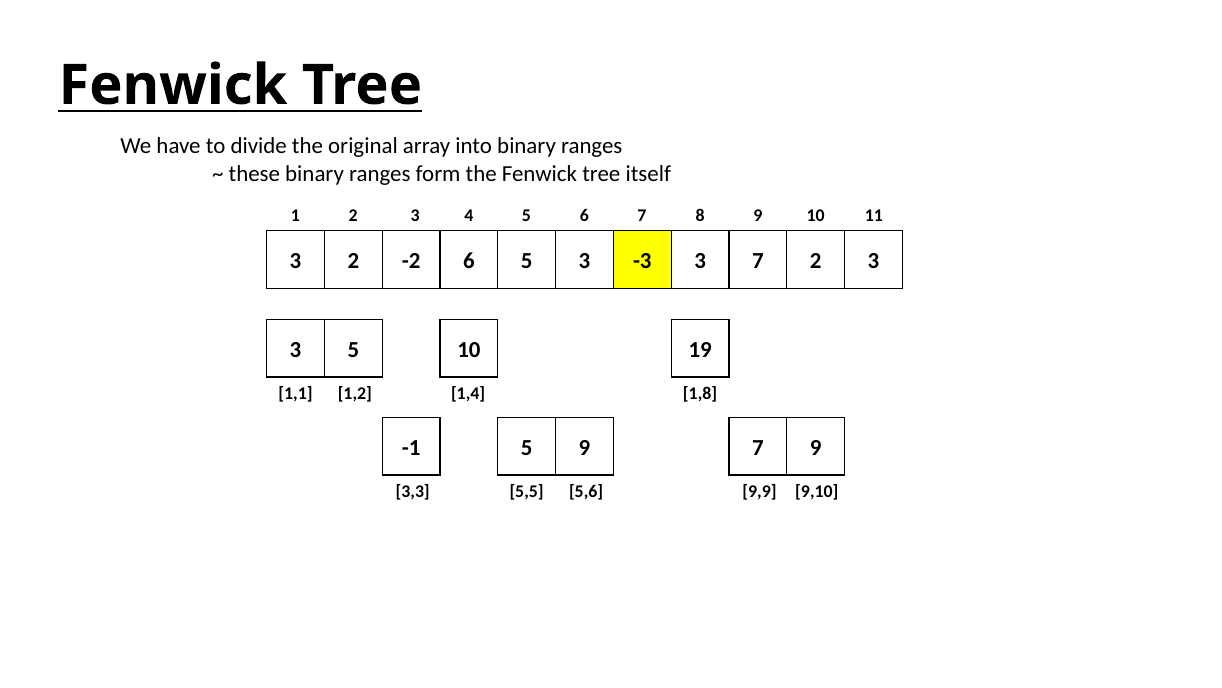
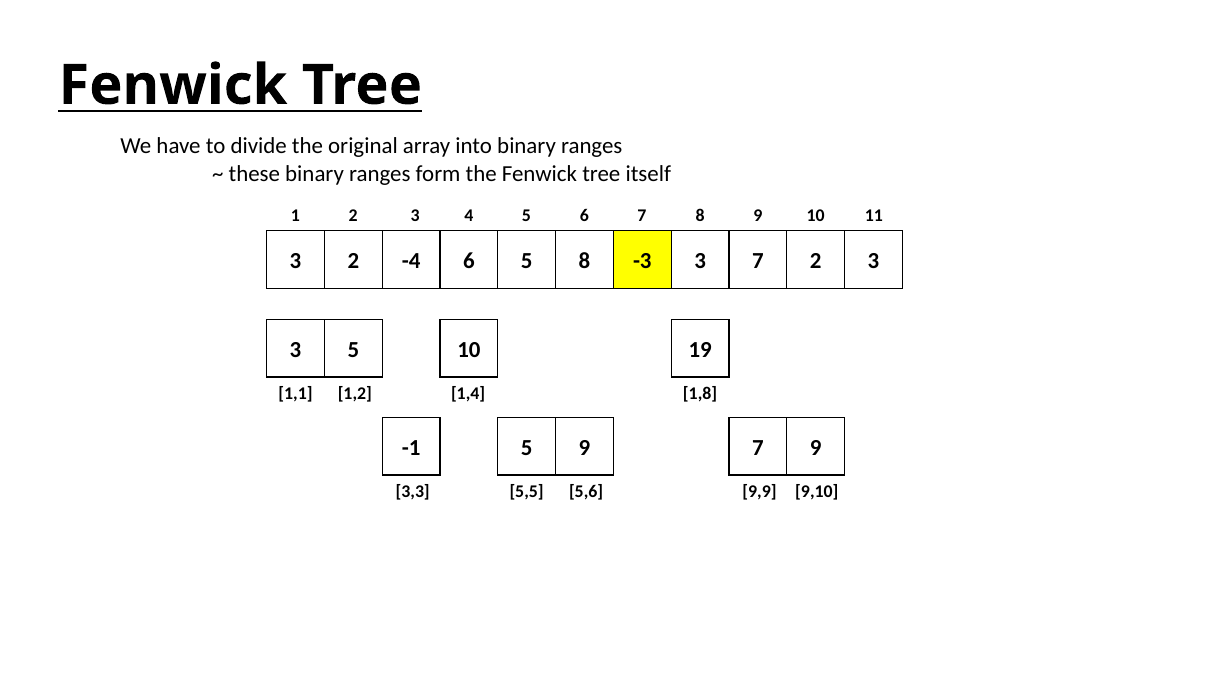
-2: -2 -> -4
5 3: 3 -> 8
